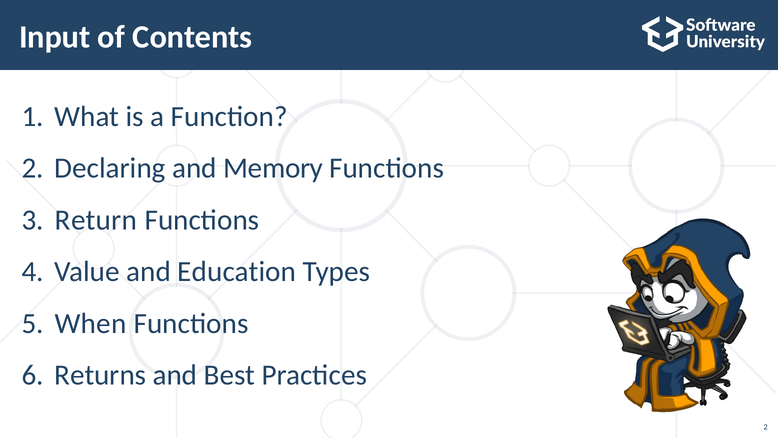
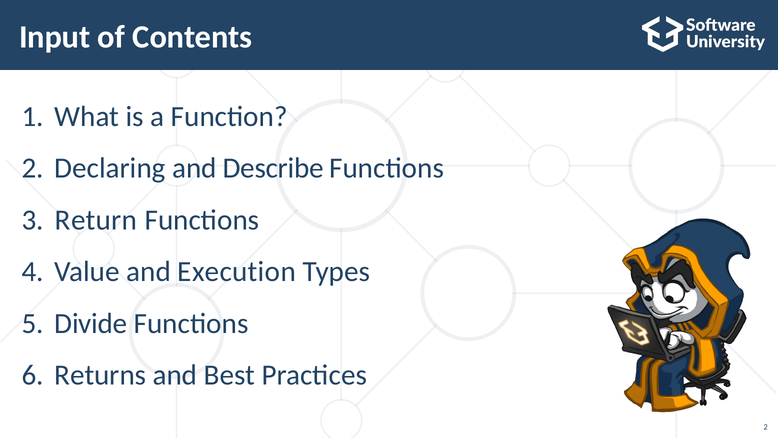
Memory: Memory -> Describe
Education: Education -> Execution
When: When -> Divide
